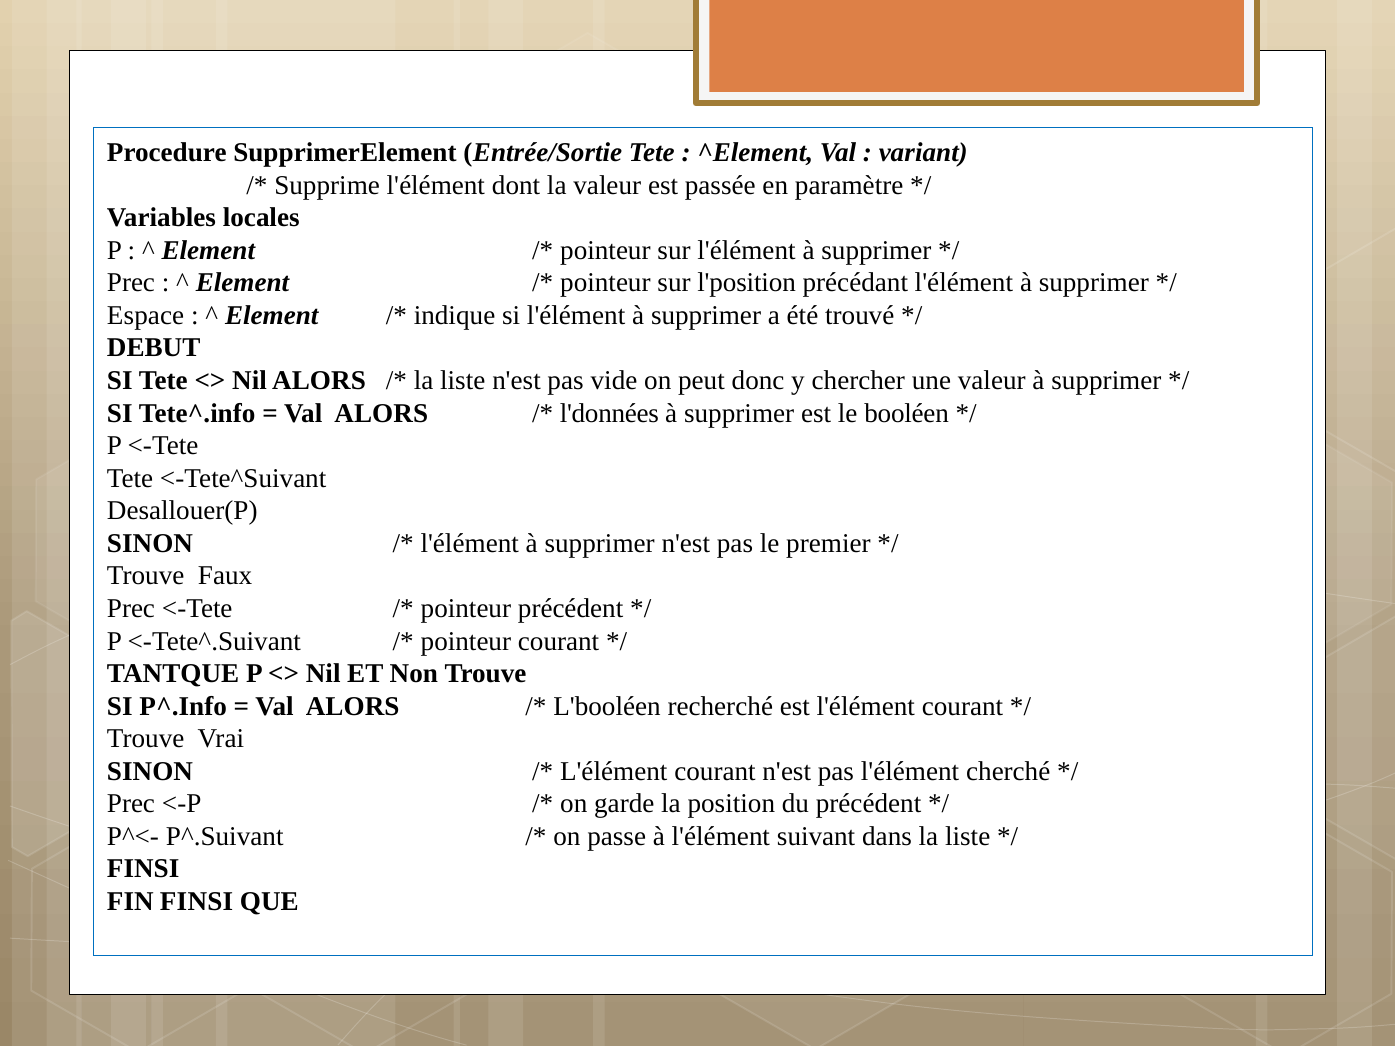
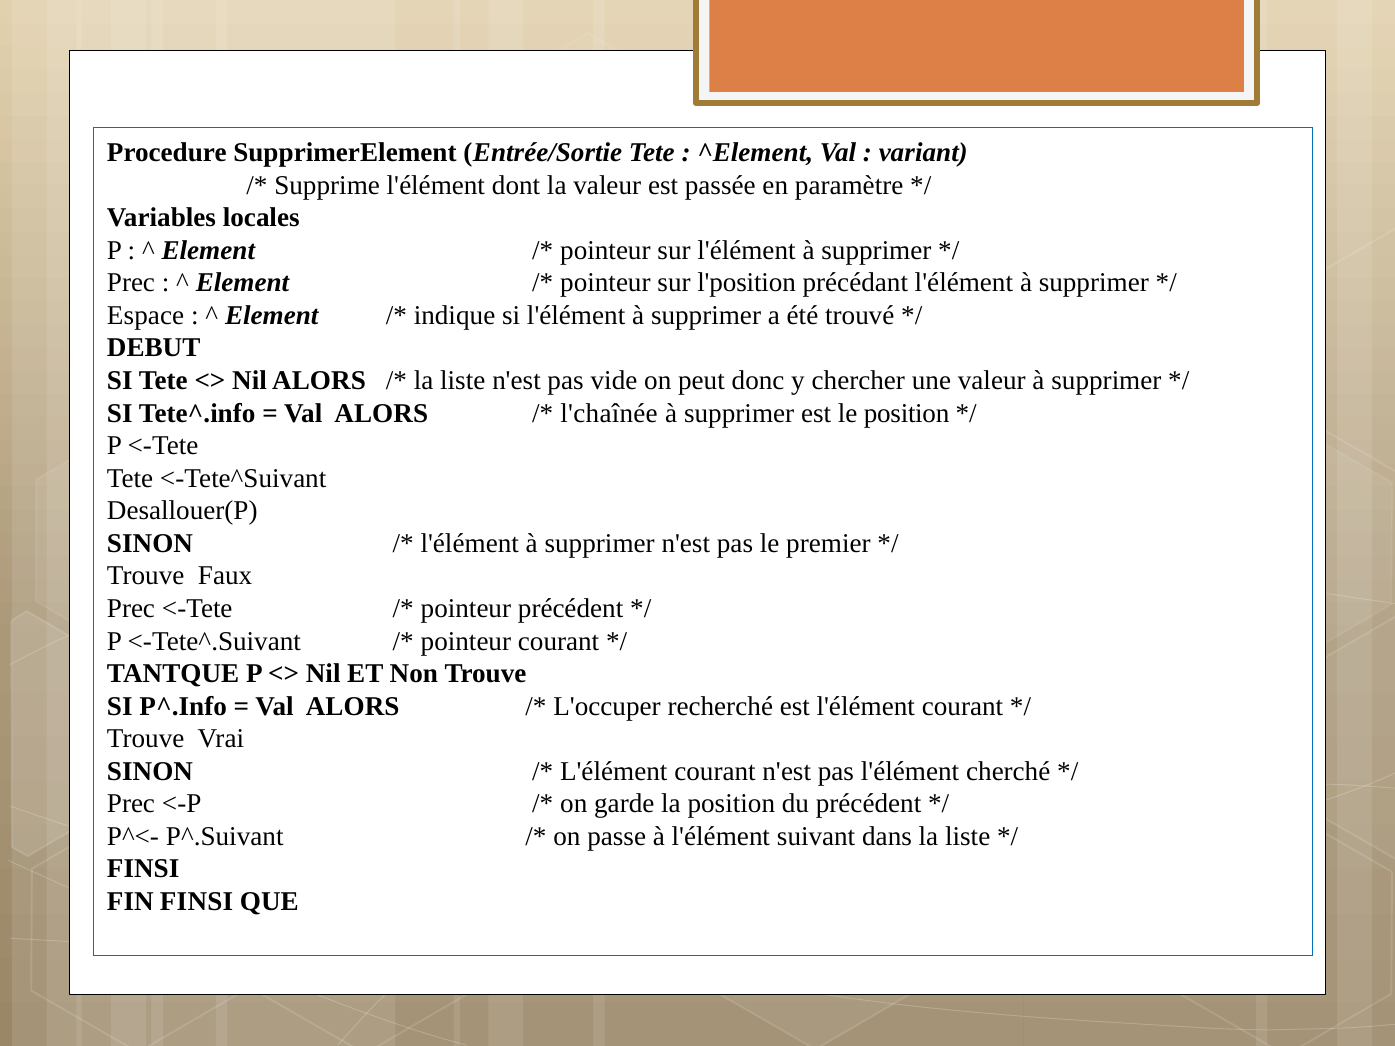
l'données: l'données -> l'chaînée
le booléen: booléen -> position
L'booléen: L'booléen -> L'occuper
